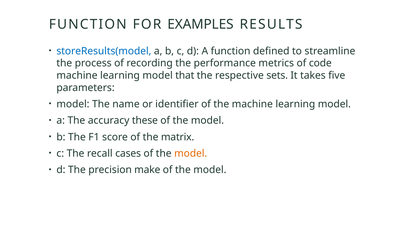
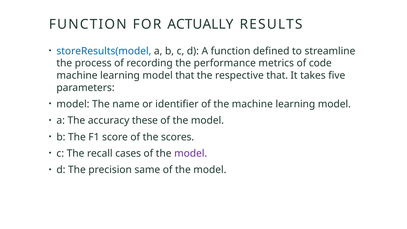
EXAMPLES: EXAMPLES -> ACTUALLY
respective sets: sets -> that
matrix: matrix -> scores
model at (191, 153) colour: orange -> purple
make: make -> same
